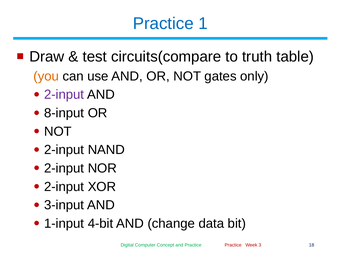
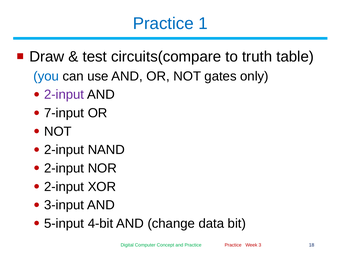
you colour: orange -> blue
8-input: 8-input -> 7-input
1-input: 1-input -> 5-input
